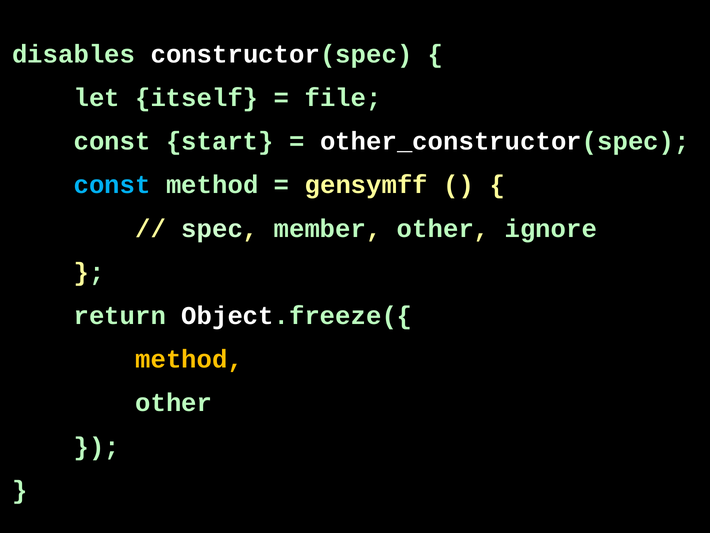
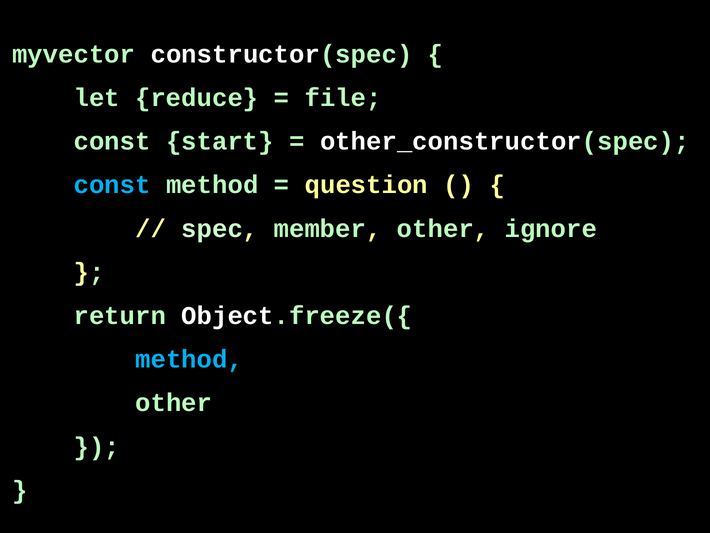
disables: disables -> myvector
itself: itself -> reduce
gensymff: gensymff -> question
method at (189, 359) colour: yellow -> light blue
